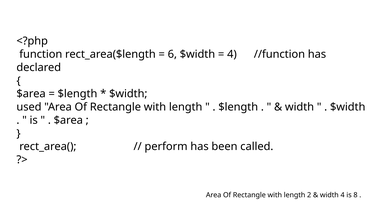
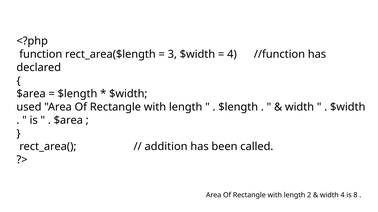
6: 6 -> 3
perform: perform -> addition
